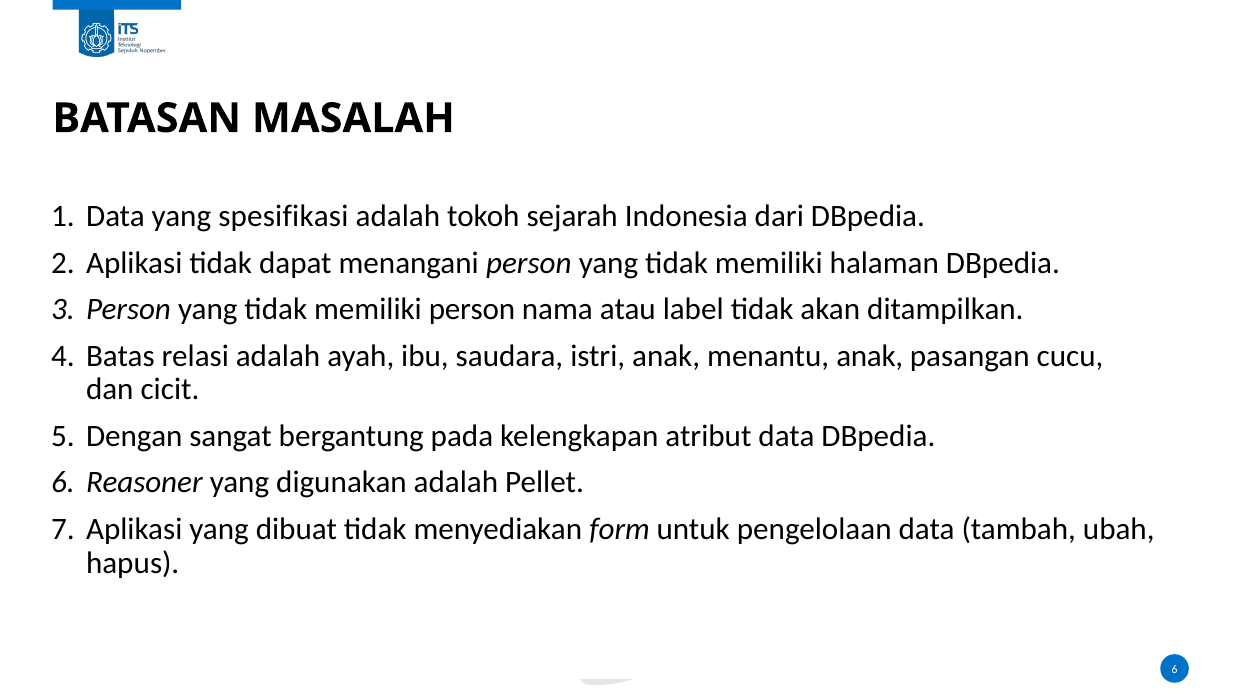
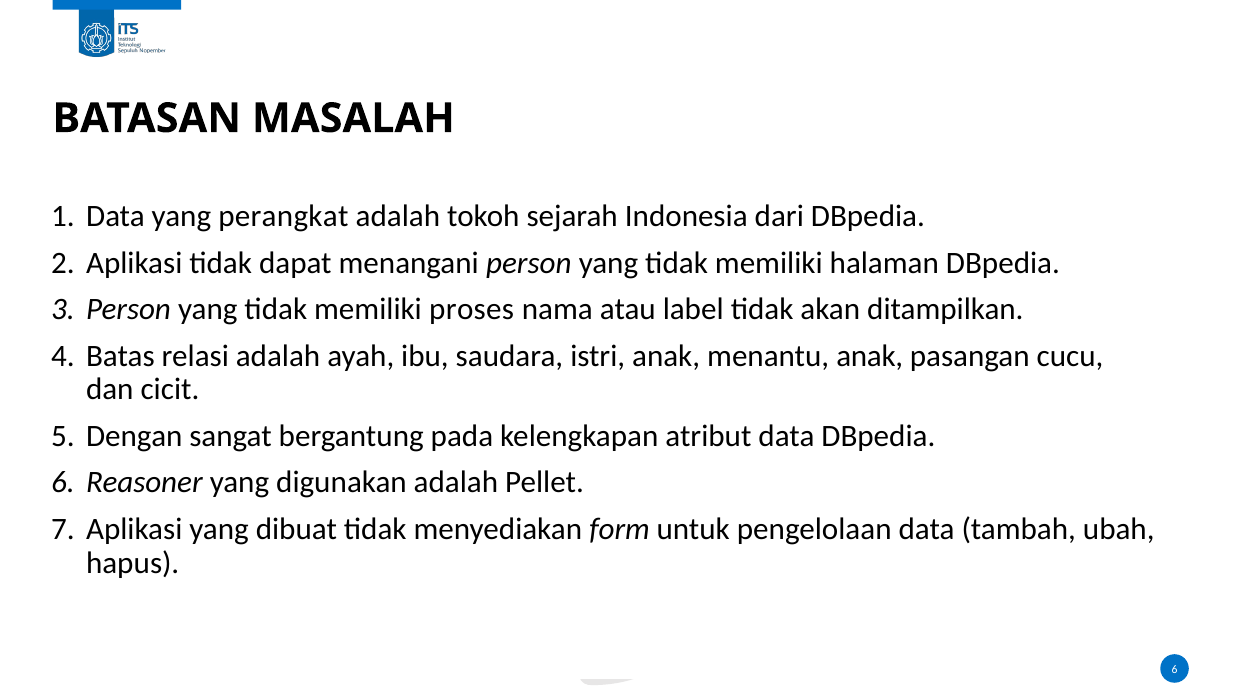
spesifikasi: spesifikasi -> perangkat
memiliki person: person -> proses
